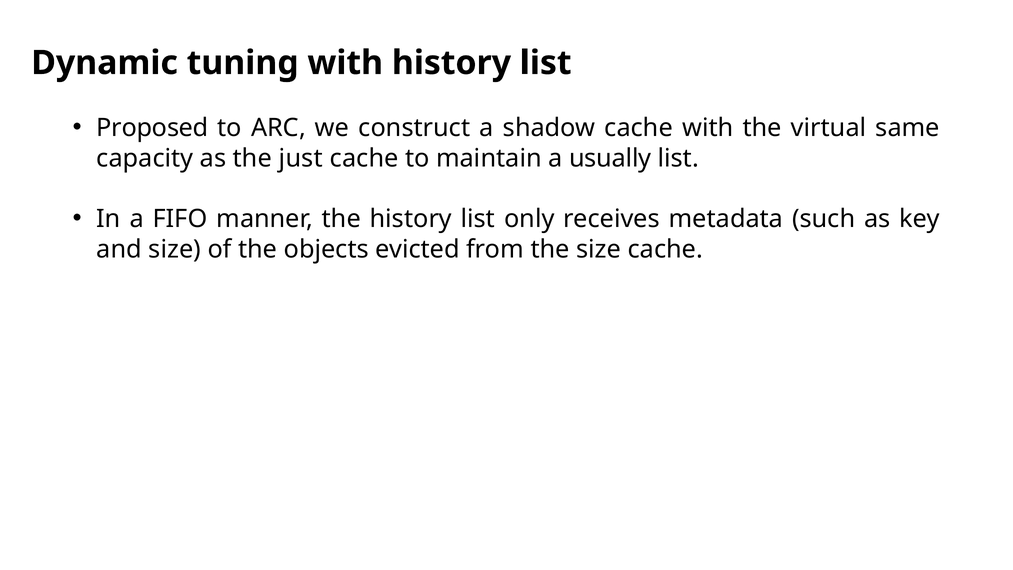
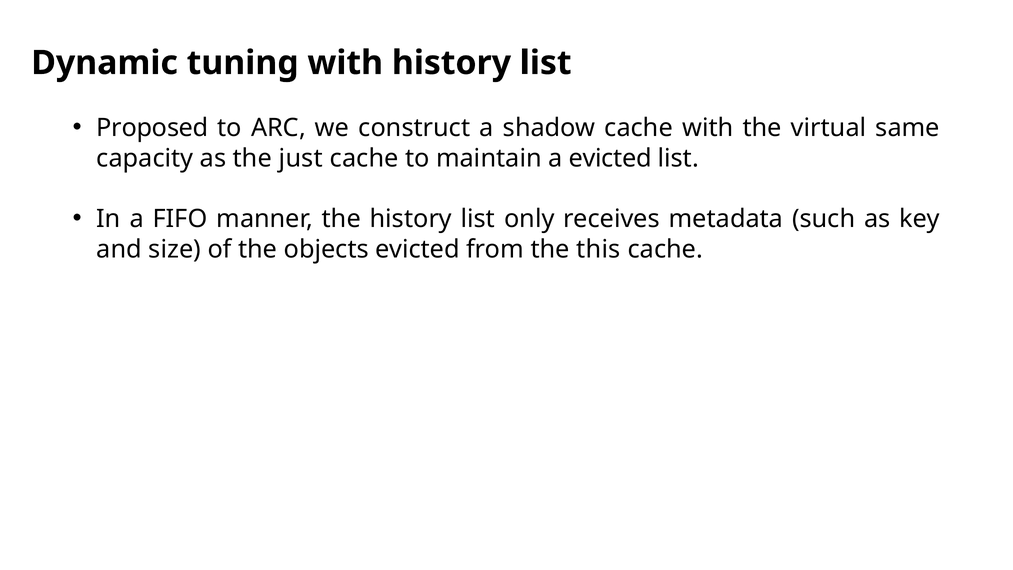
a usually: usually -> evicted
the size: size -> this
